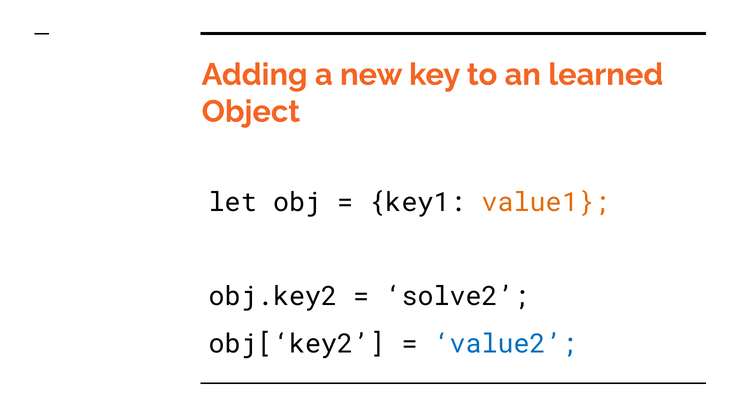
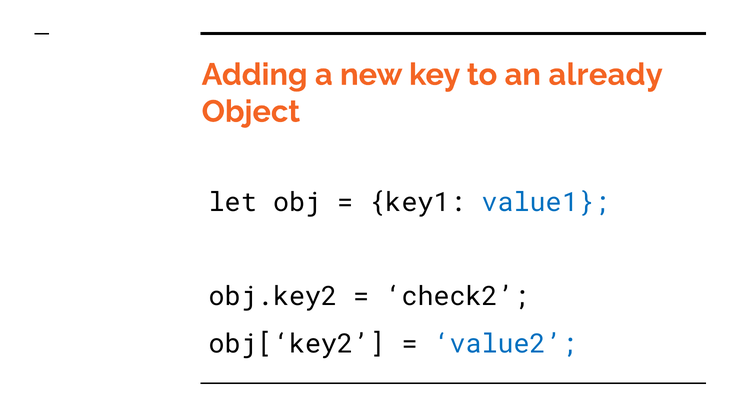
learned: learned -> already
value1 colour: orange -> blue
solve2: solve2 -> check2
